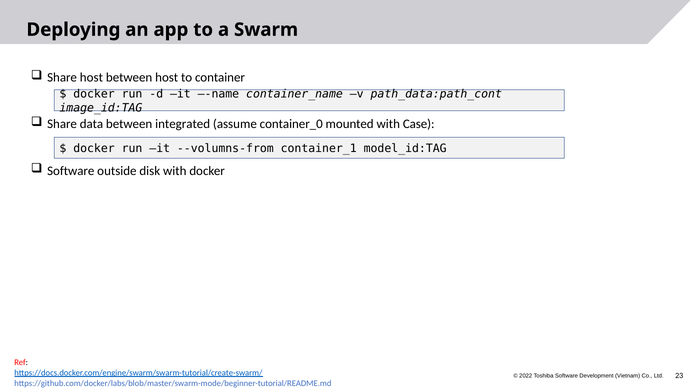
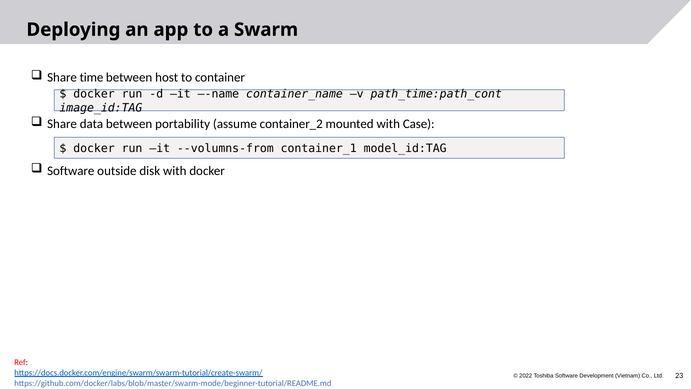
Share host: host -> time
path_data:path_cont: path_data:path_cont -> path_time:path_cont
integrated: integrated -> portability
container_0: container_0 -> container_2
